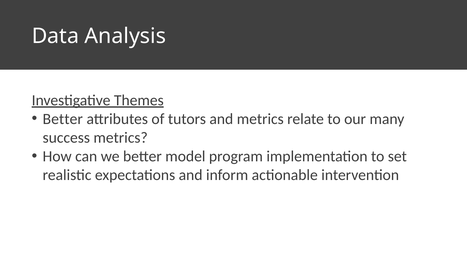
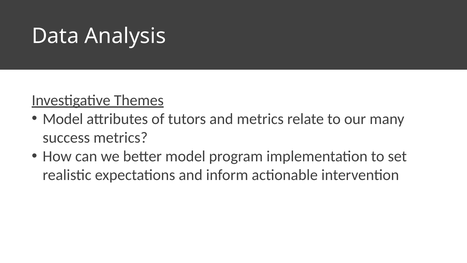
Better at (63, 119): Better -> Model
